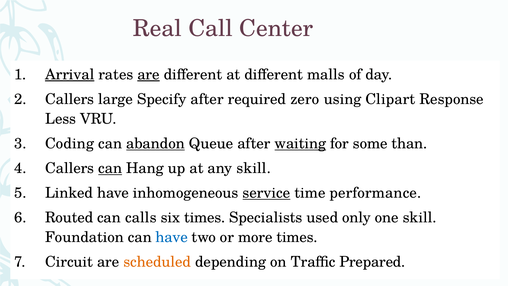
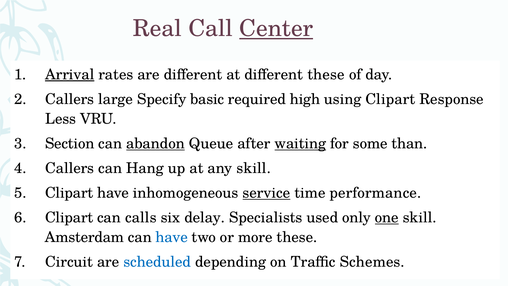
Center underline: none -> present
are at (149, 74) underline: present -> none
different malls: malls -> these
Specify after: after -> basic
zero: zero -> high
Coding: Coding -> Section
can at (110, 168) underline: present -> none
Linked at (69, 193): Linked -> Clipart
Routed at (69, 217): Routed -> Clipart
six times: times -> delay
one underline: none -> present
Foundation: Foundation -> Amsterdam
more times: times -> these
scheduled colour: orange -> blue
Prepared: Prepared -> Schemes
